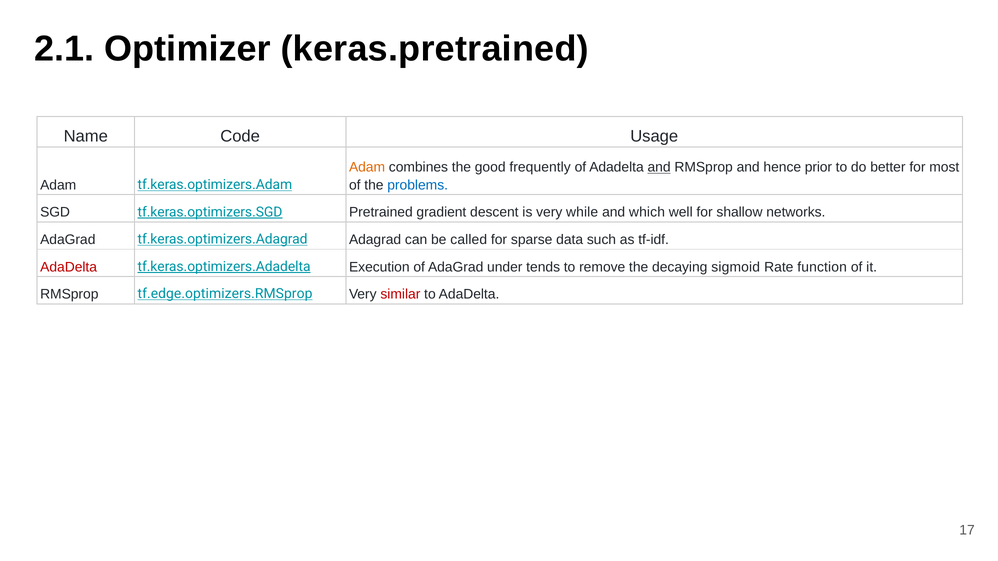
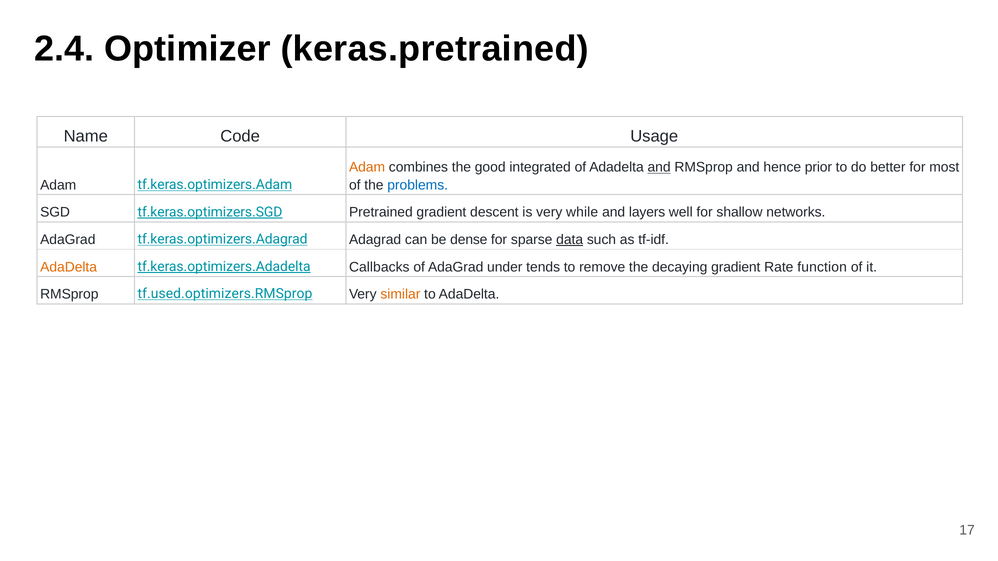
2.1: 2.1 -> 2.4
frequently: frequently -> integrated
which: which -> layers
called: called -> dense
data underline: none -> present
AdaDelta at (69, 267) colour: red -> orange
Execution: Execution -> Callbacks
decaying sigmoid: sigmoid -> gradient
tf.edge.optimizers.RMSprop: tf.edge.optimizers.RMSprop -> tf.used.optimizers.RMSprop
similar colour: red -> orange
